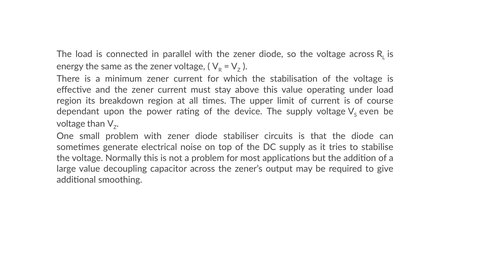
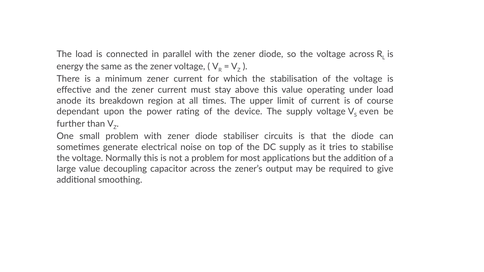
region at (69, 101): region -> anode
voltage at (71, 124): voltage -> further
